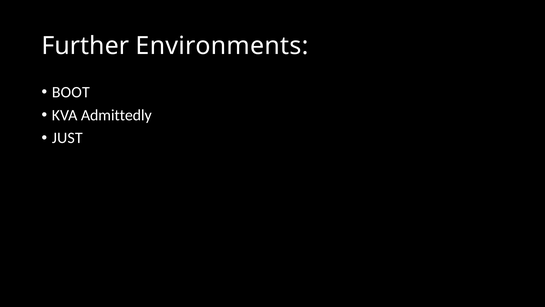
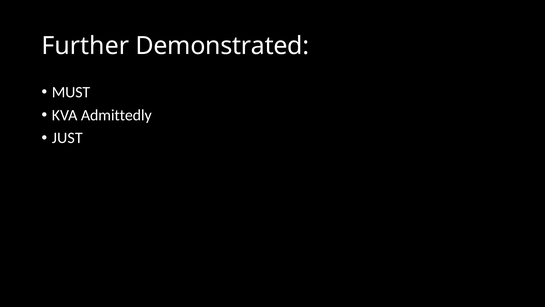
Environments: Environments -> Demonstrated
BOOT: BOOT -> MUST
